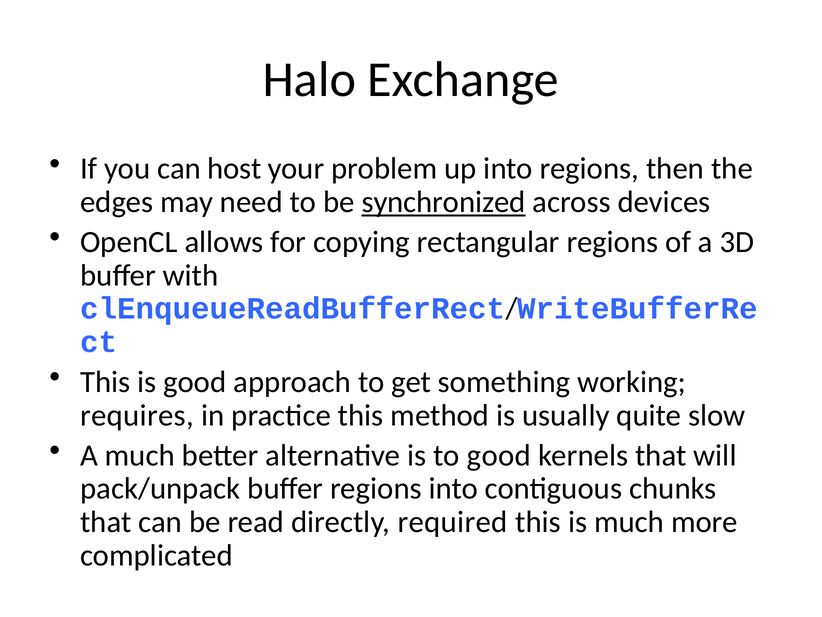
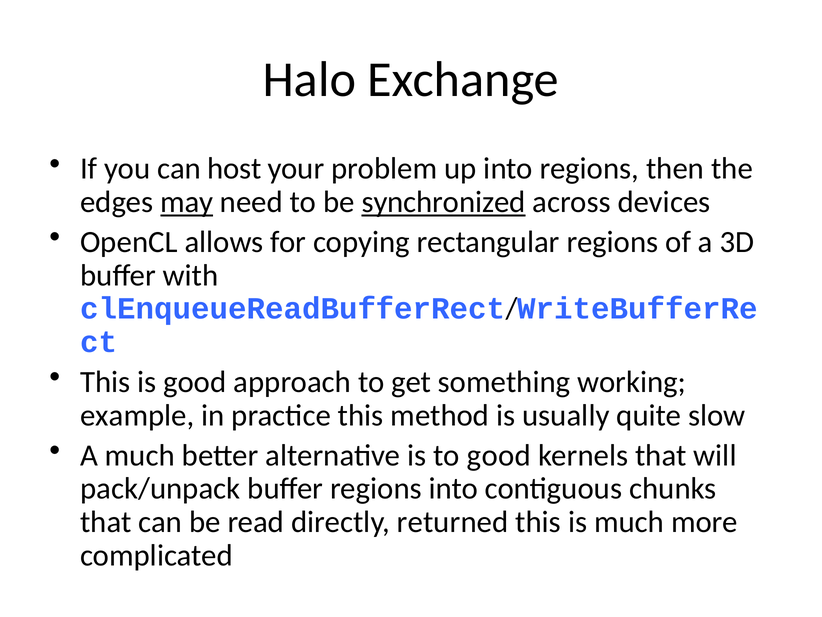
may underline: none -> present
requires: requires -> example
required: required -> returned
